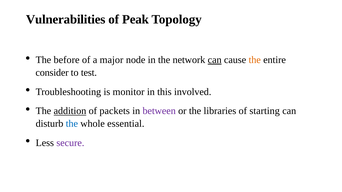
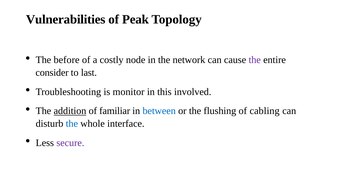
major: major -> costly
can at (215, 60) underline: present -> none
the at (255, 60) colour: orange -> purple
test: test -> last
packets: packets -> familiar
between colour: purple -> blue
libraries: libraries -> flushing
starting: starting -> cabling
essential: essential -> interface
